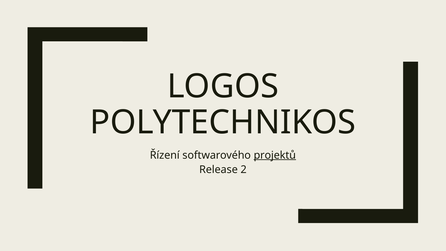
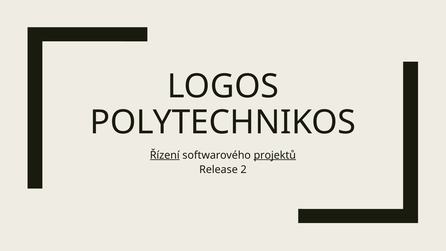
Řízení underline: none -> present
